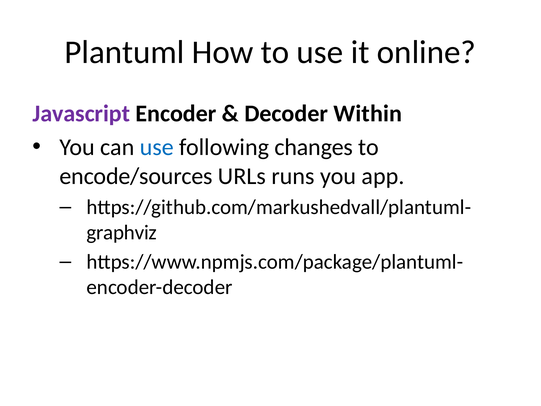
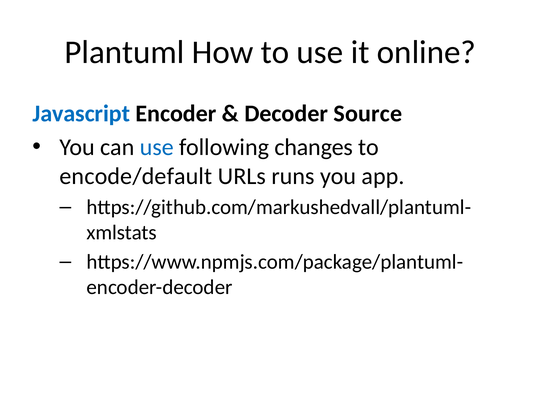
Javascript colour: purple -> blue
Within: Within -> Source
encode/sources: encode/sources -> encode/default
graphviz: graphviz -> xmlstats
